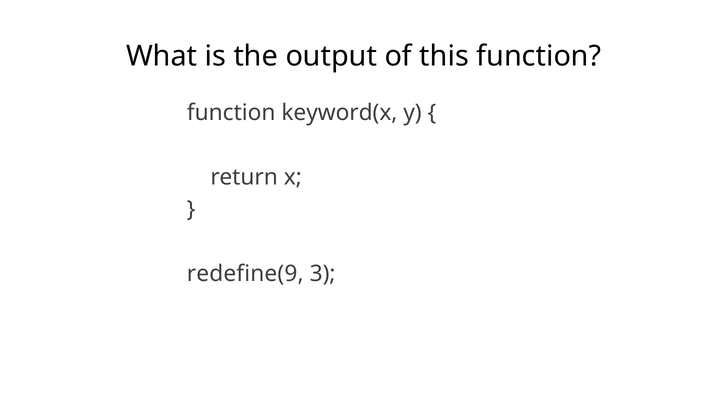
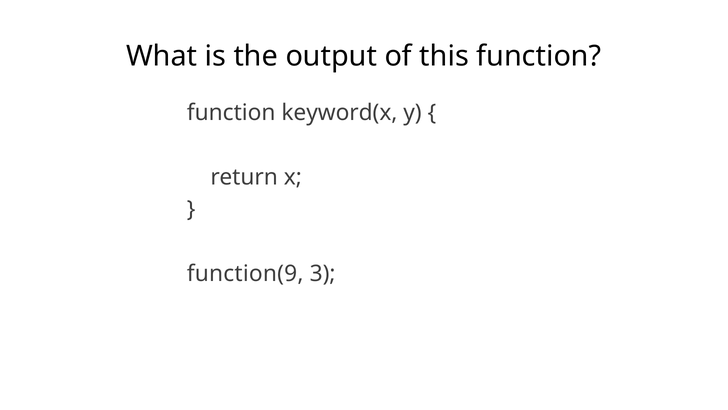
redefine(9: redefine(9 -> function(9
